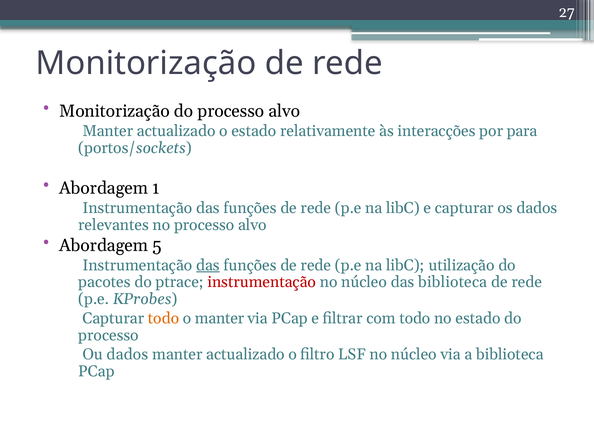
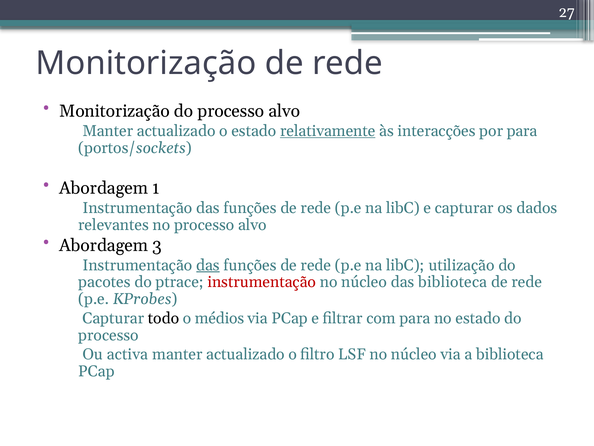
relativamente underline: none -> present
5: 5 -> 3
todo at (164, 318) colour: orange -> black
o manter: manter -> médios
com todo: todo -> para
Ou dados: dados -> activa
